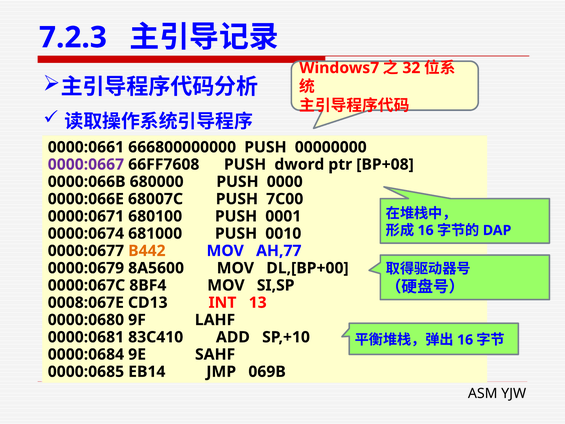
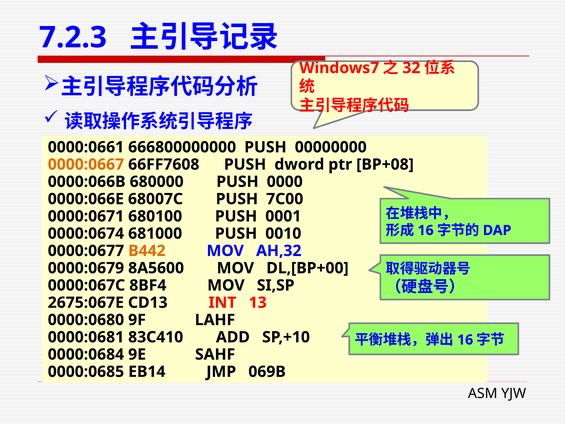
0000:0667 colour: purple -> orange
AH,77: AH,77 -> AH,32
0008:067E: 0008:067E -> 2675:067E
